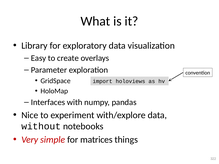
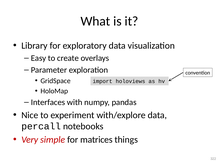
without: without -> percall
